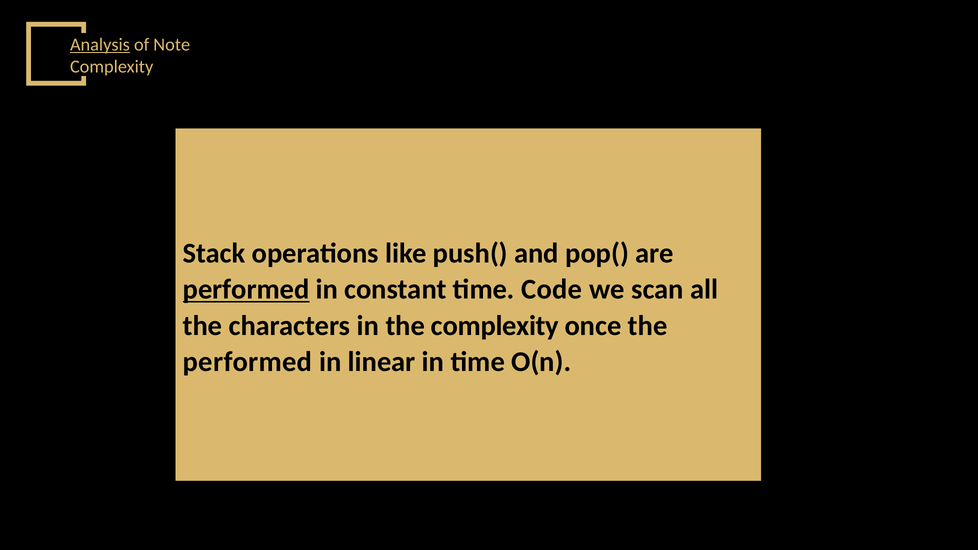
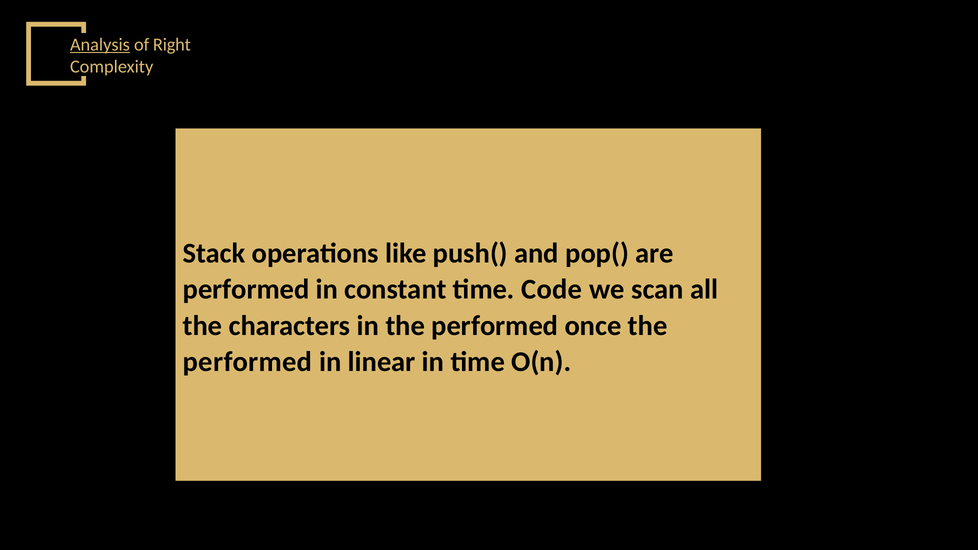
Note: Note -> Right
performed at (246, 290) underline: present -> none
in the complexity: complexity -> performed
